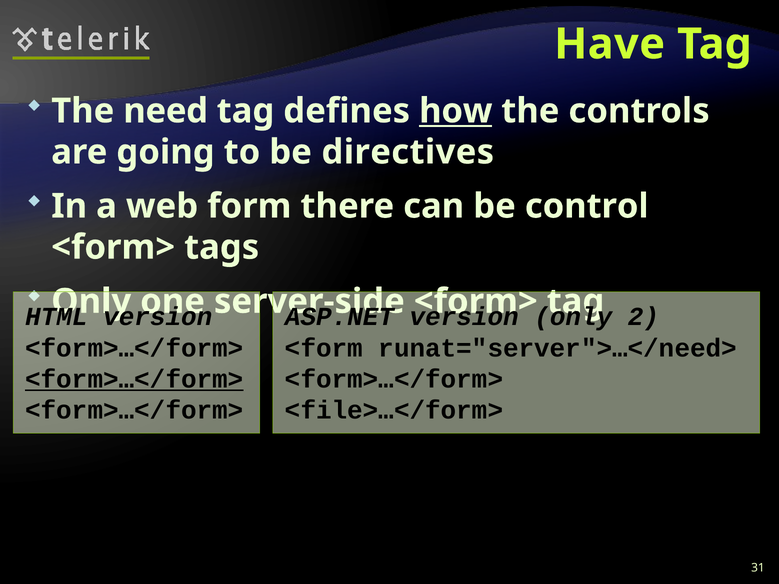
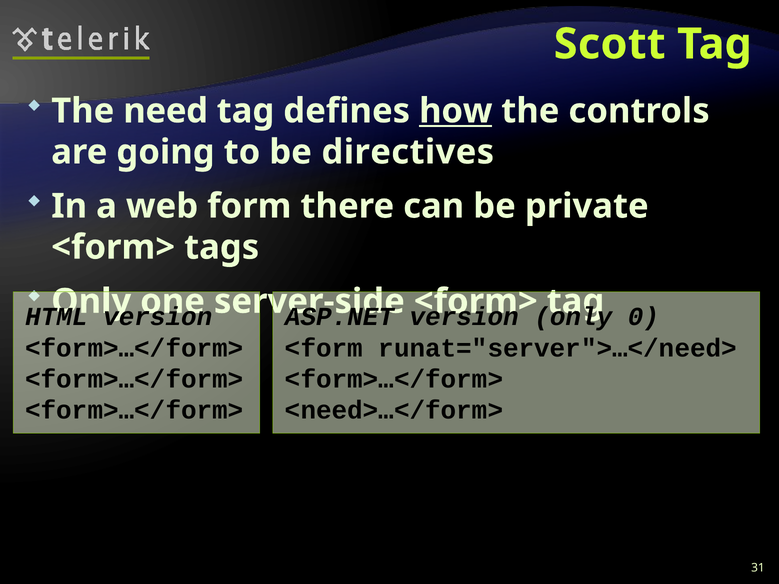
Have: Have -> Scott
control: control -> private
2: 2 -> 0
<form>…</form> at (134, 379) underline: present -> none
<file>…</form>: <file>…</form> -> <need>…</form>
